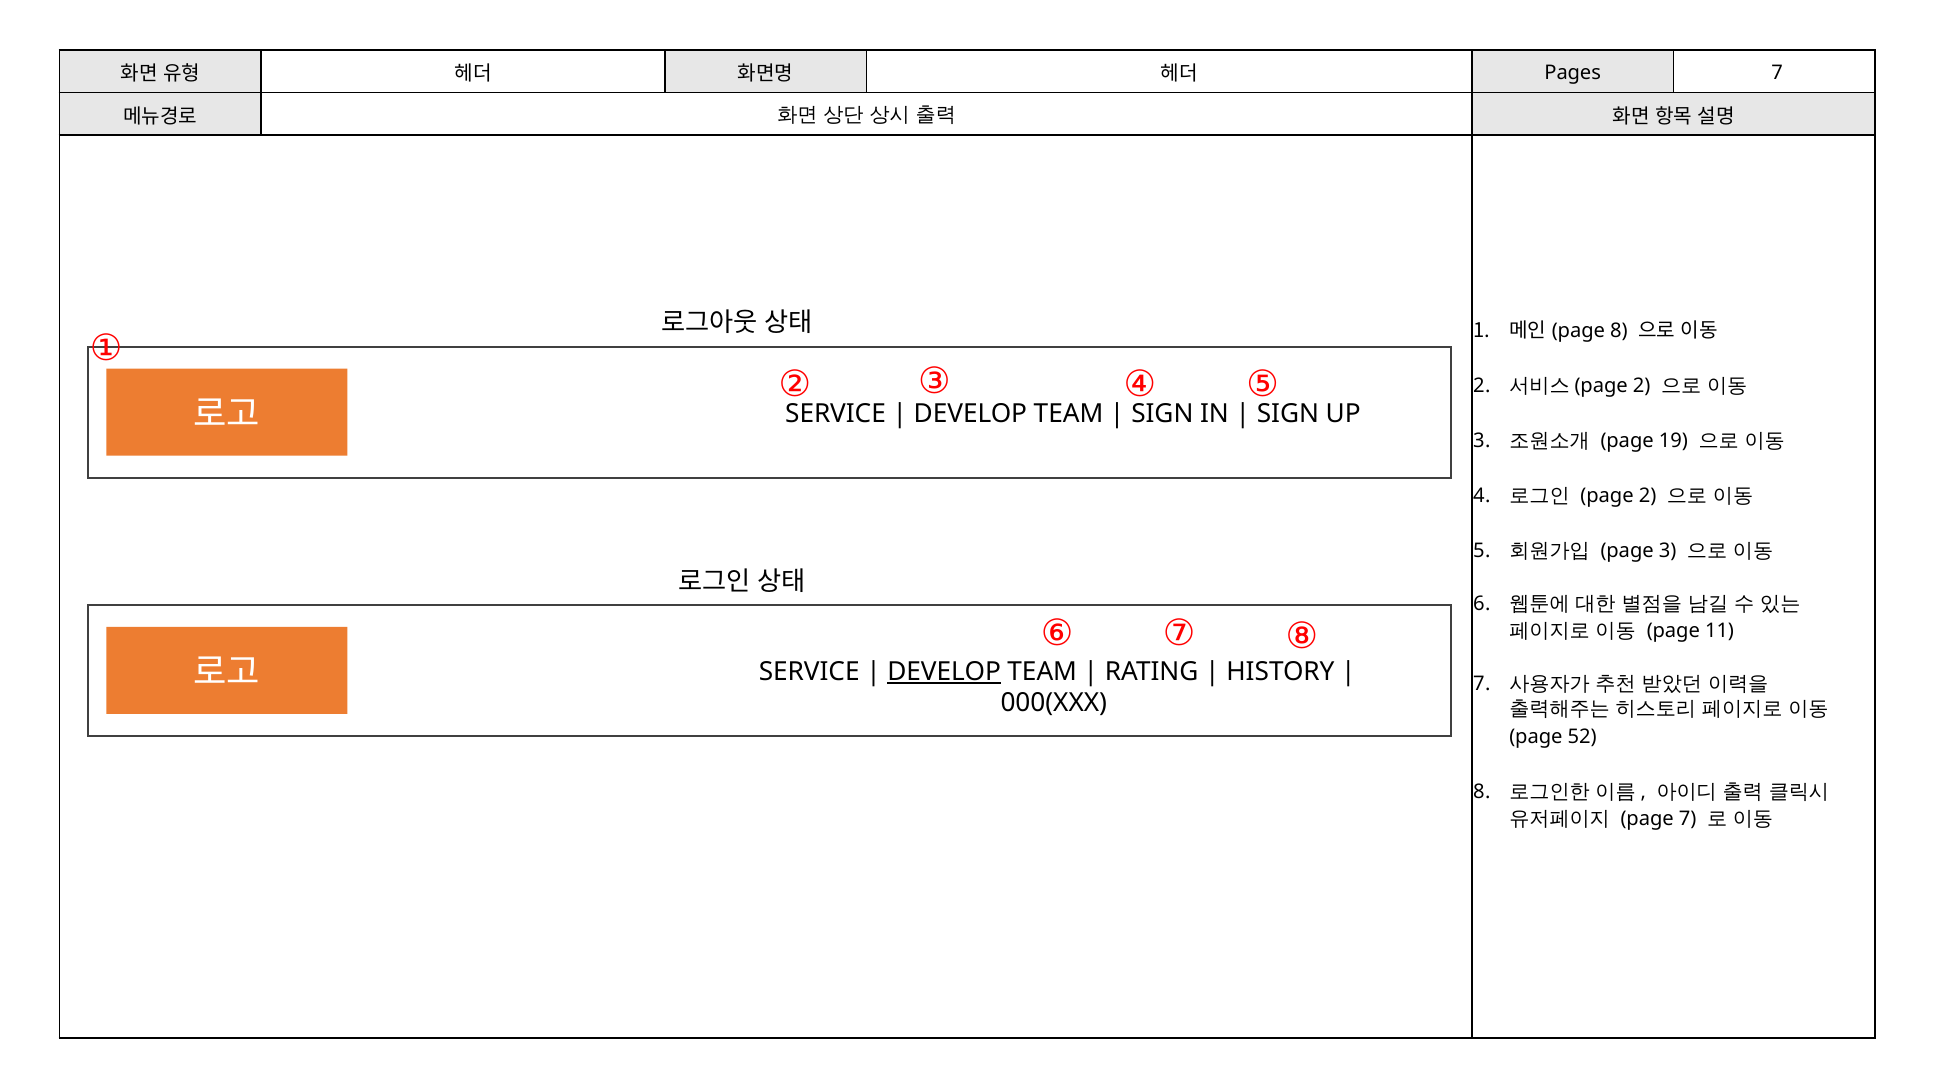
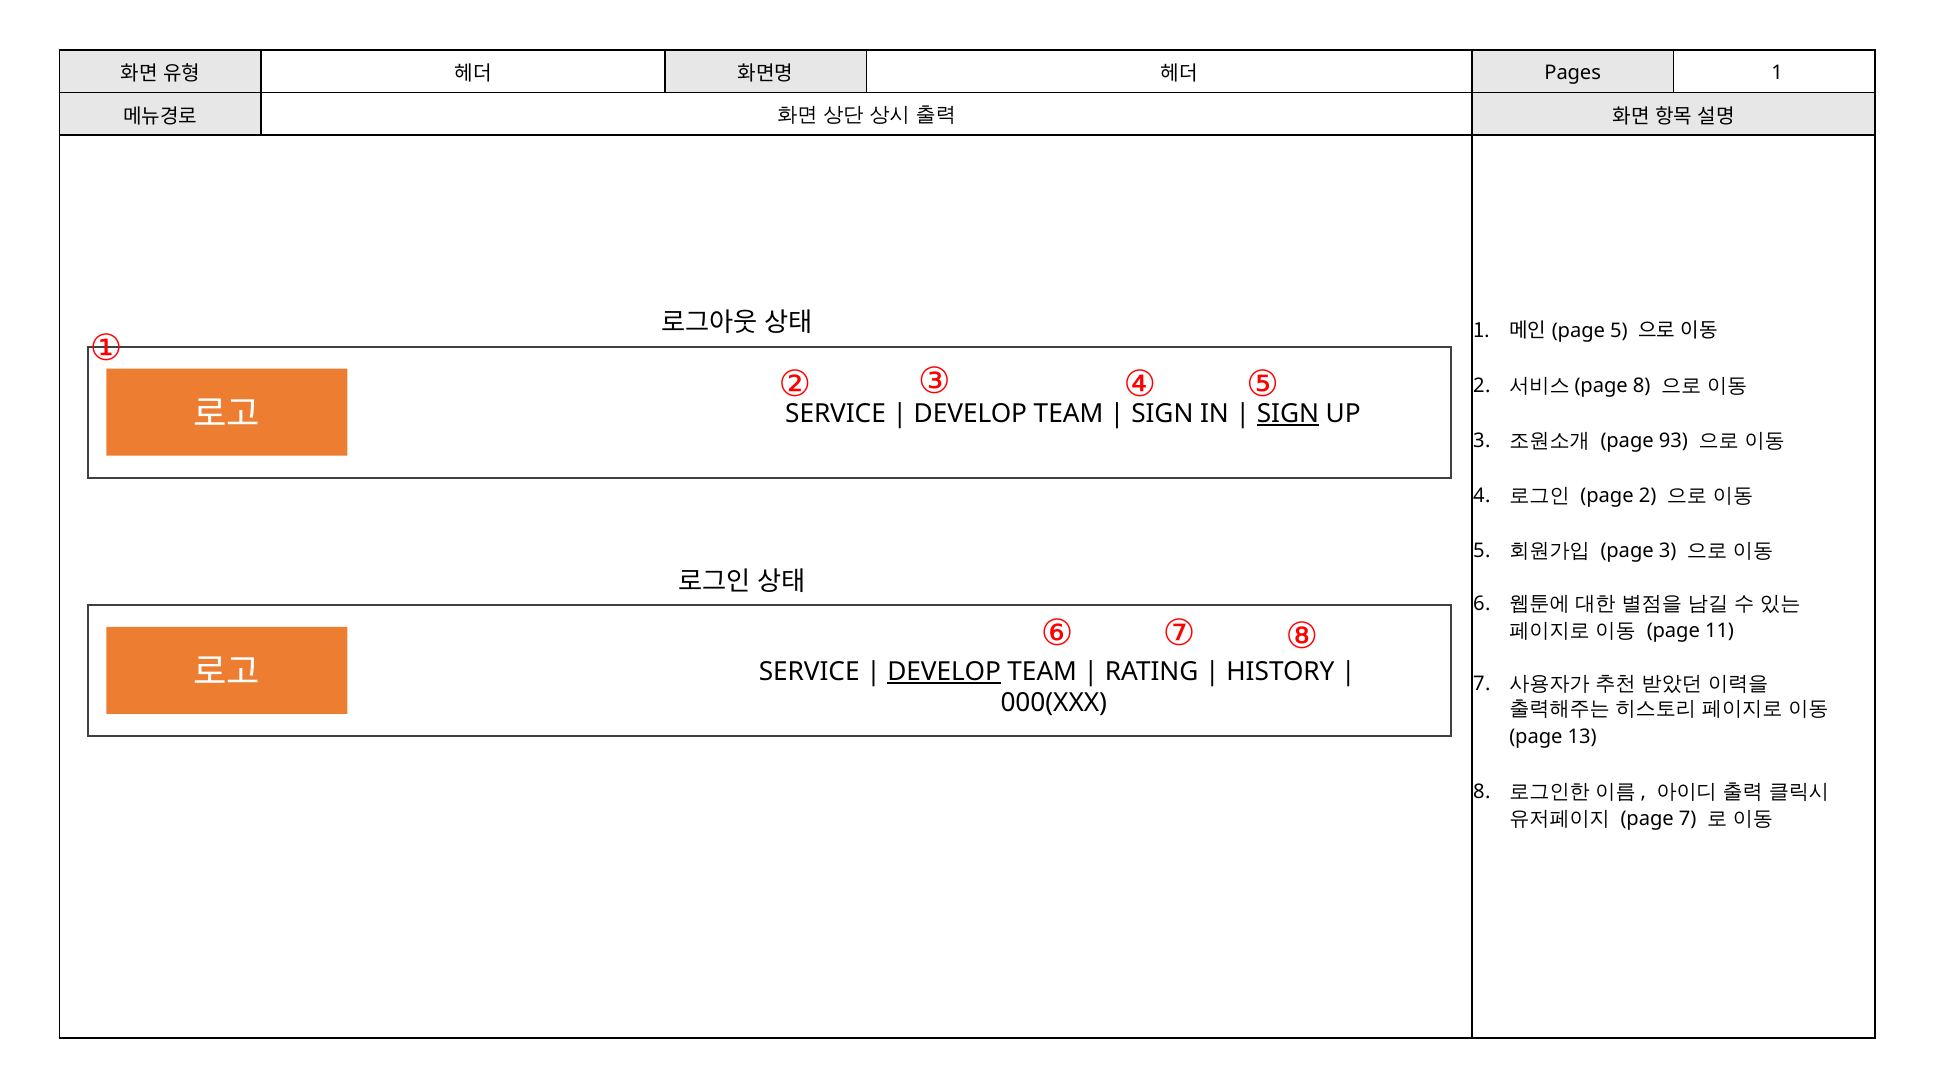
Pages 7: 7 -> 1
page 8: 8 -> 5
2 at (1642, 386): 2 -> 8
SIGN at (1288, 414) underline: none -> present
19: 19 -> 93
52: 52 -> 13
